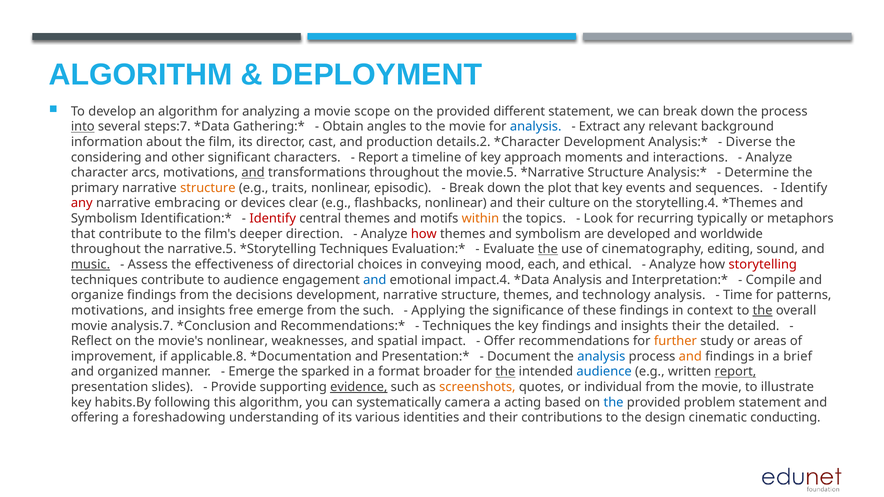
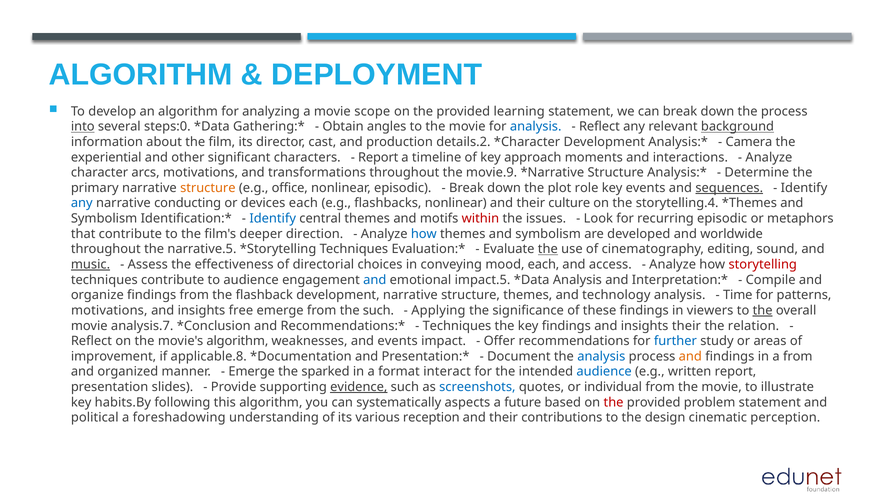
different: different -> learning
steps:7: steps:7 -> steps:0
Extract at (599, 127): Extract -> Reflect
background underline: none -> present
Diverse: Diverse -> Camera
considering: considering -> experiential
and at (253, 173) underline: present -> none
movie.5: movie.5 -> movie.9
traits: traits -> office
plot that: that -> role
sequences underline: none -> present
any at (82, 203) colour: red -> blue
embracing: embracing -> conducting
devices clear: clear -> each
Identify at (273, 219) colour: red -> blue
within colour: orange -> red
topics: topics -> issues
recurring typically: typically -> episodic
how at (424, 234) colour: red -> blue
ethical: ethical -> access
impact.4: impact.4 -> impact.5
decisions: decisions -> flashback
context: context -> viewers
detailed: detailed -> relation
movie's nonlinear: nonlinear -> algorithm
and spatial: spatial -> events
further colour: orange -> blue
a brief: brief -> from
broader: broader -> interact
the at (505, 372) underline: present -> none
report at (735, 372) underline: present -> none
screenshots colour: orange -> blue
camera: camera -> aspects
acting: acting -> future
the at (614, 403) colour: blue -> red
offering: offering -> political
identities: identities -> reception
conducting: conducting -> perception
